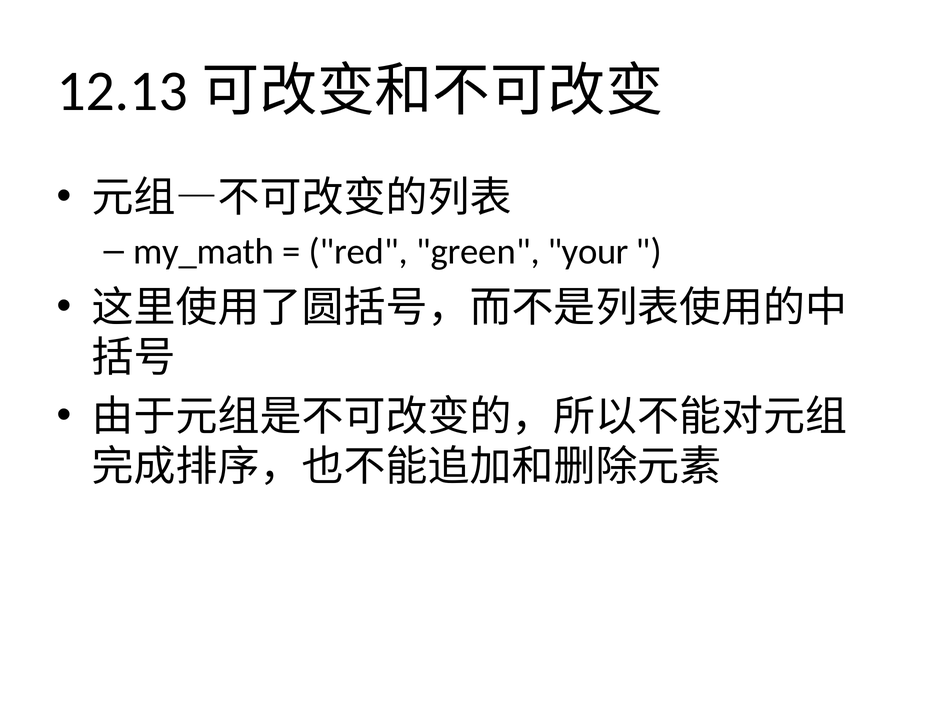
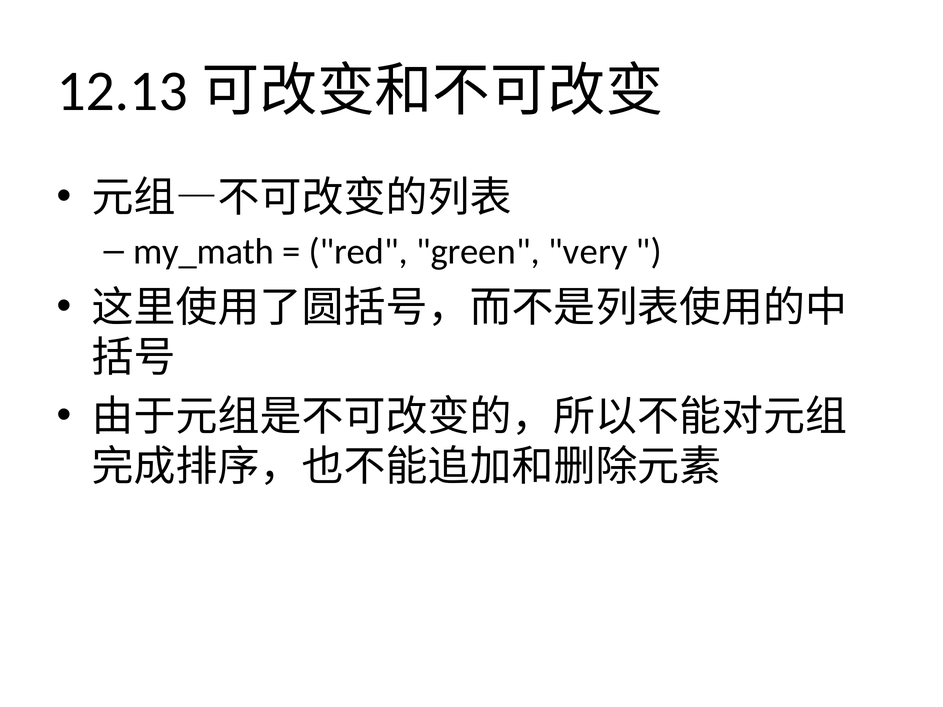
your: your -> very
